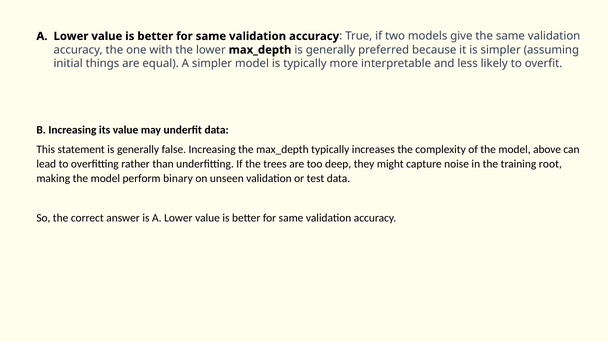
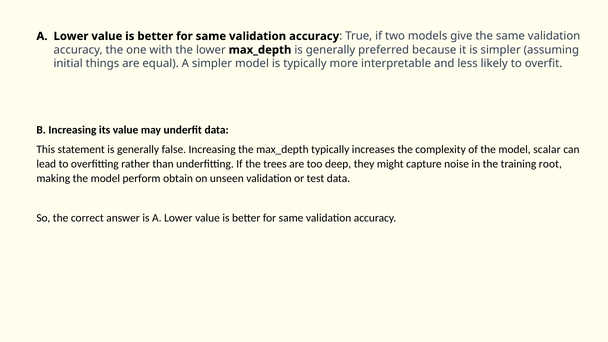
above: above -> scalar
binary: binary -> obtain
